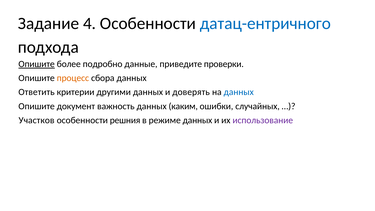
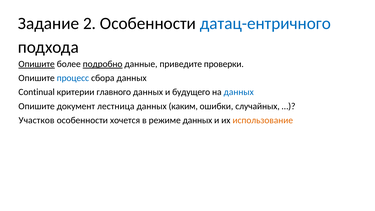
4: 4 -> 2
подробно underline: none -> present
процесс colour: orange -> blue
Ответить: Ответить -> Continual
другими: другими -> главного
доверять: доверять -> будущего
важность: важность -> лестница
решния: решния -> хочется
использование colour: purple -> orange
